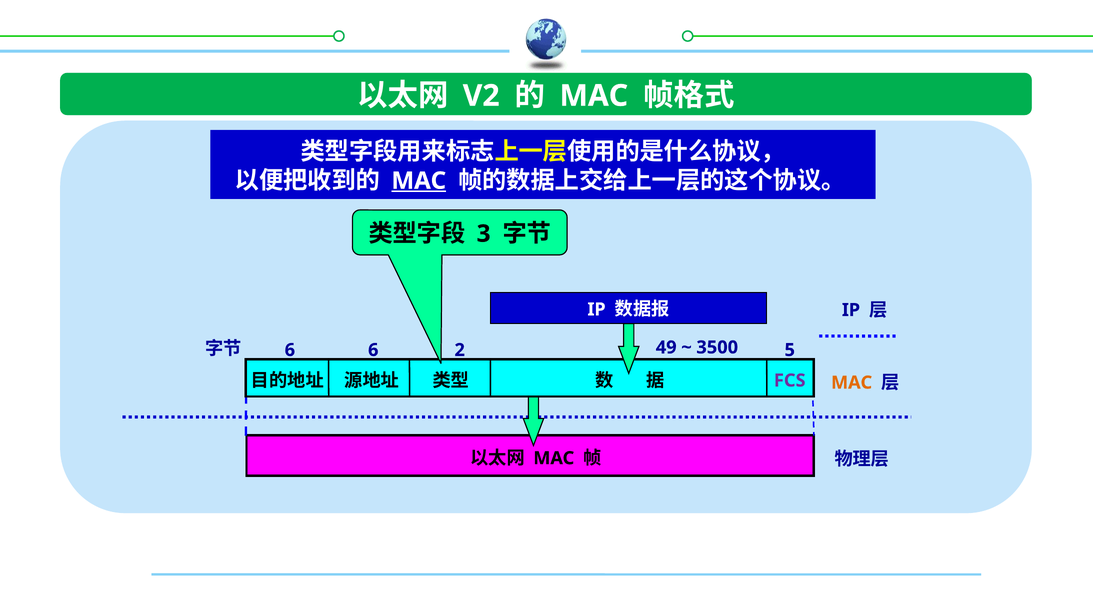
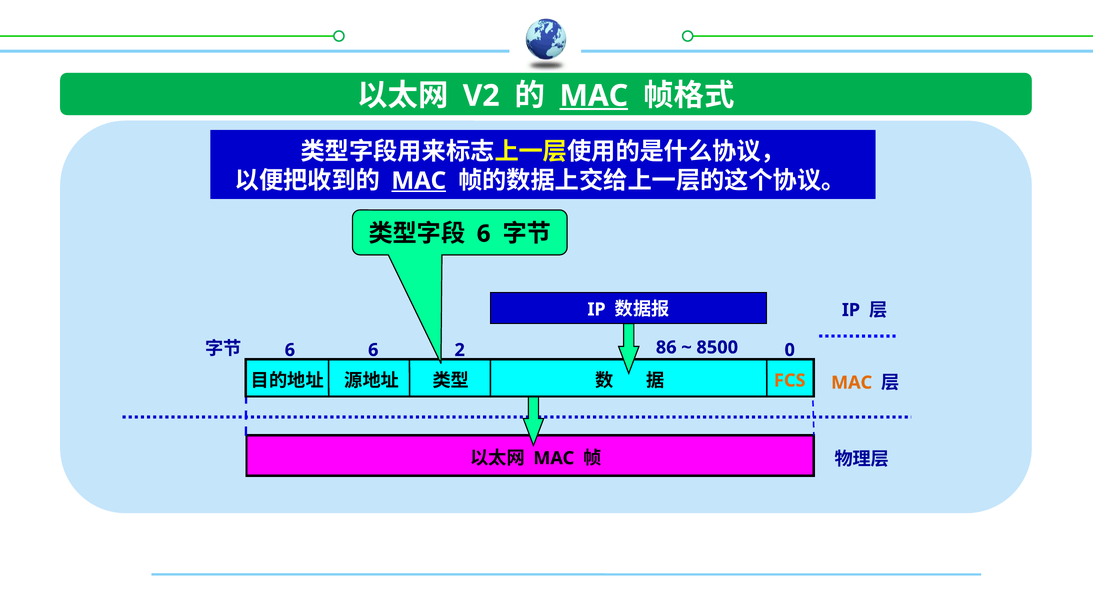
MAC at (594, 96) underline: none -> present
3 at (484, 234): 3 -> 6
49: 49 -> 86
3500: 3500 -> 8500
5: 5 -> 0
FCS colour: purple -> orange
